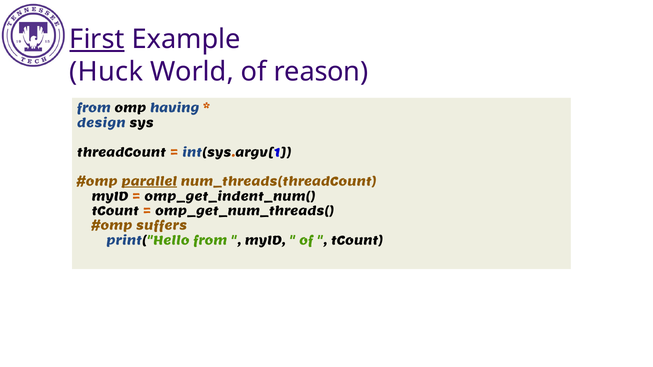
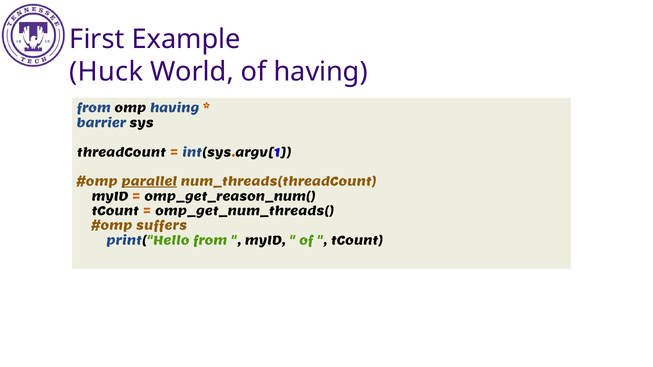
First underline: present -> none
of reason: reason -> having
design: design -> barrier
omp_get_indent_num(: omp_get_indent_num( -> omp_get_reason_num(
